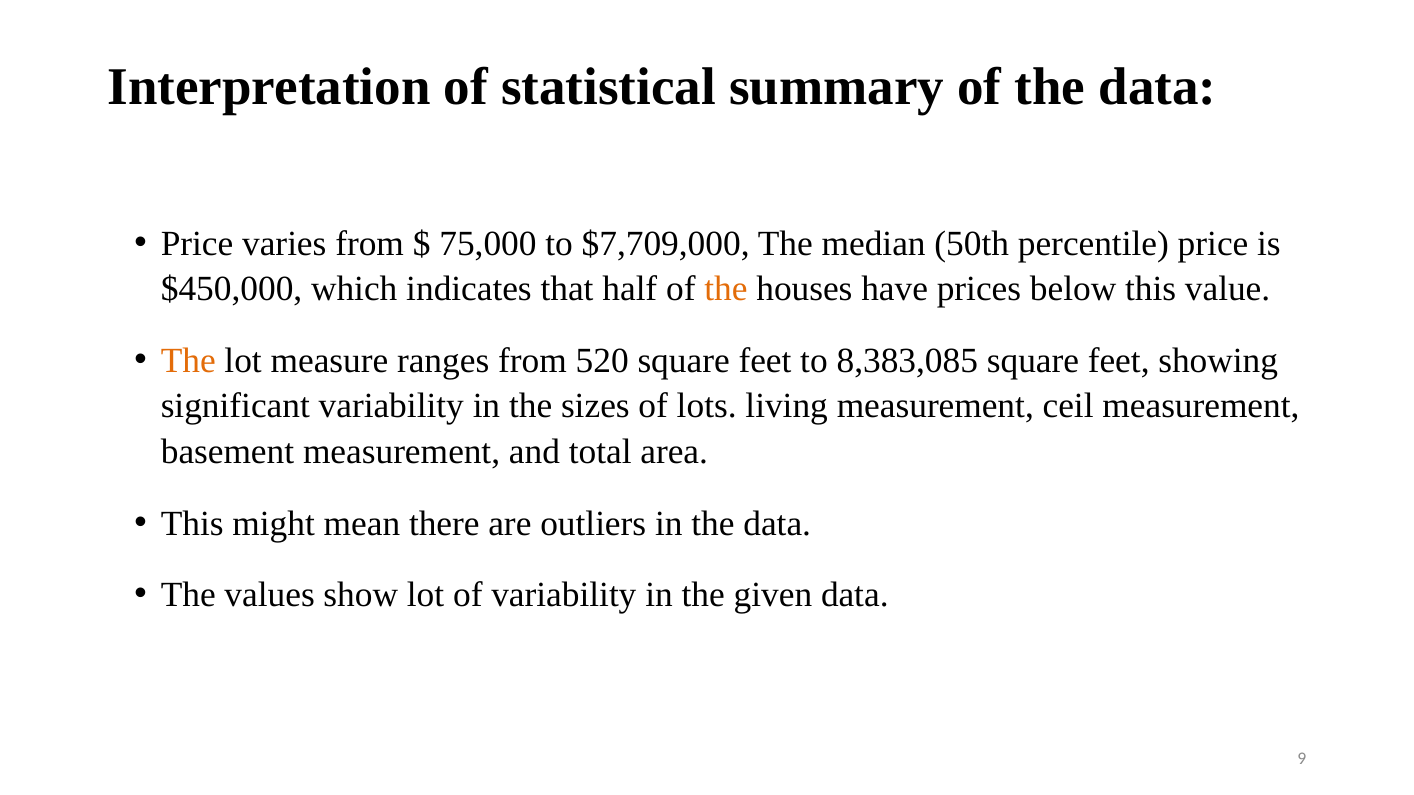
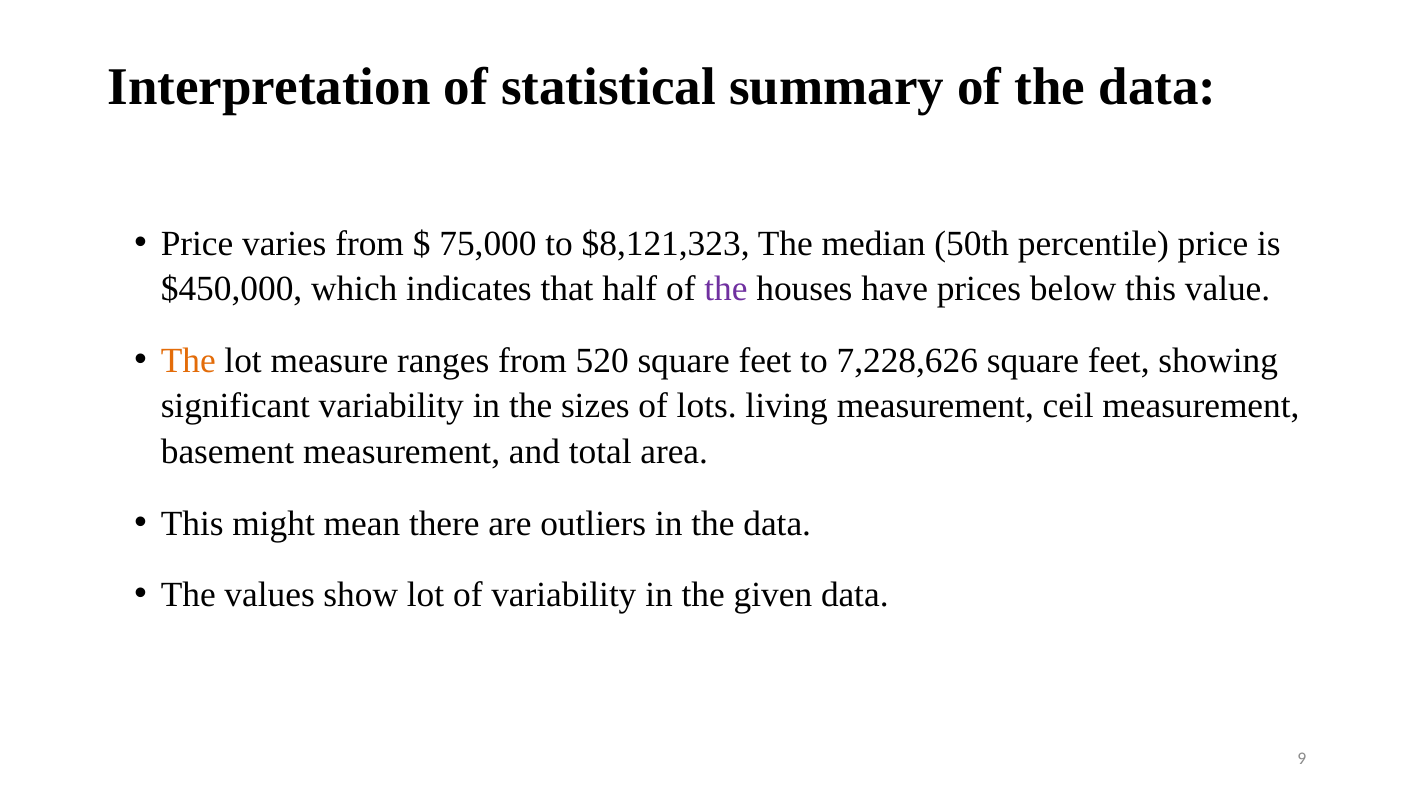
$7,709,000: $7,709,000 -> $8,121,323
the at (726, 289) colour: orange -> purple
8,383,085: 8,383,085 -> 7,228,626
